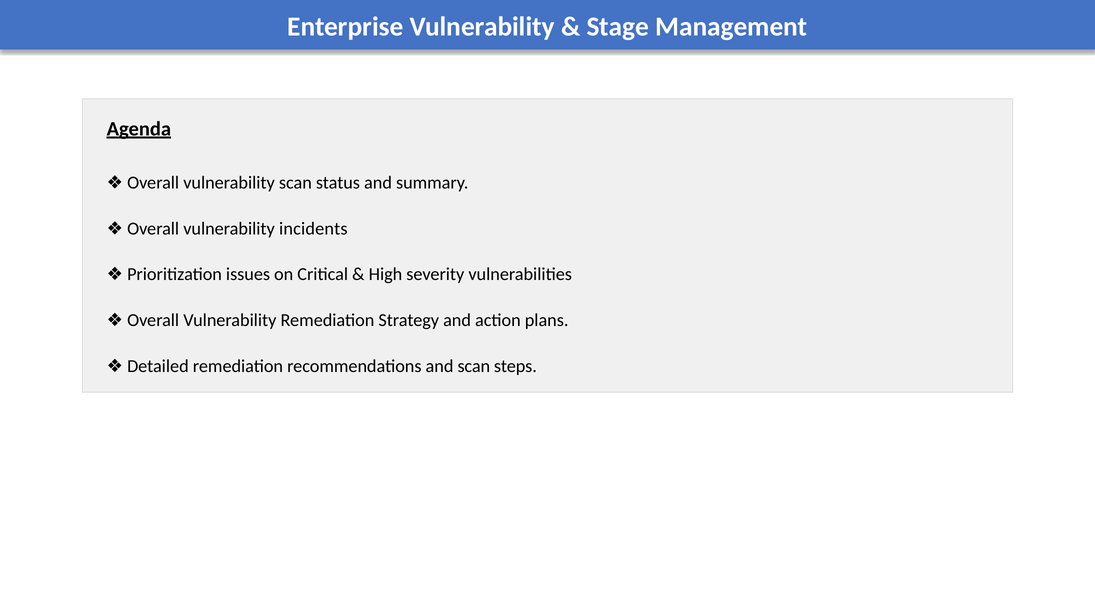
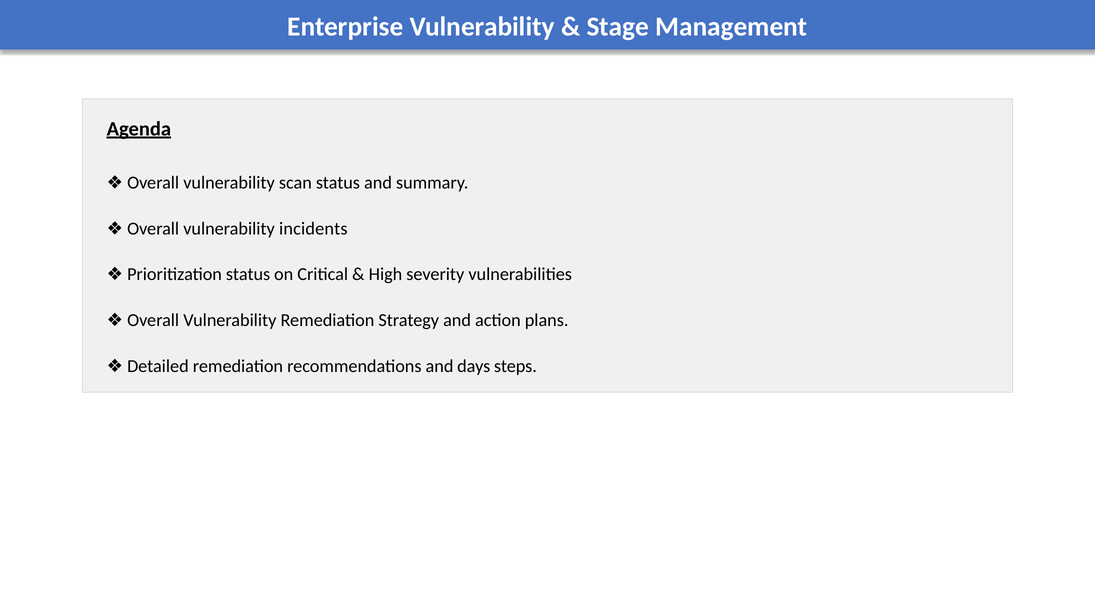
issues at (248, 274): issues -> status
and scan: scan -> days
